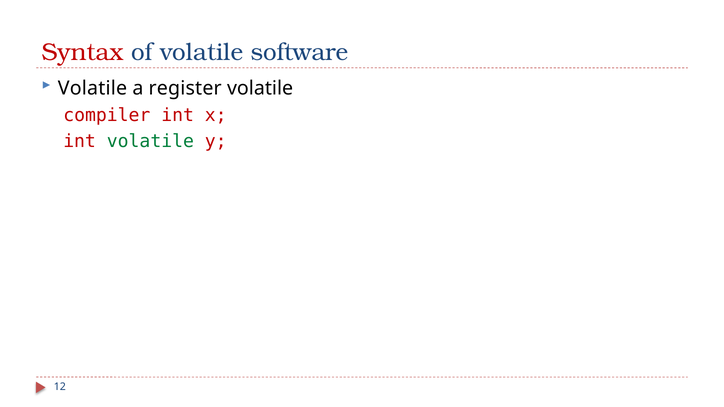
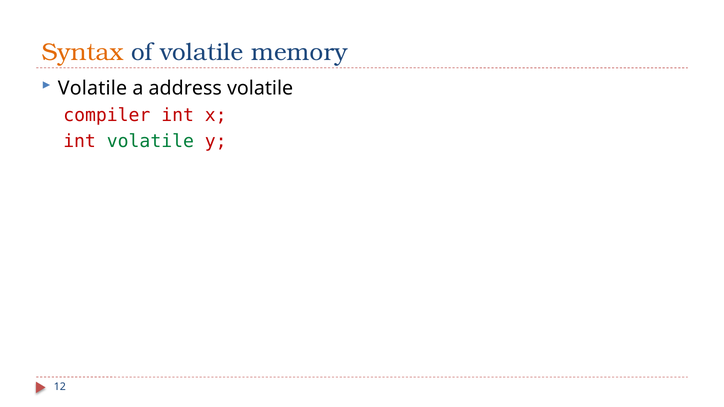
Syntax colour: red -> orange
software: software -> memory
register: register -> address
